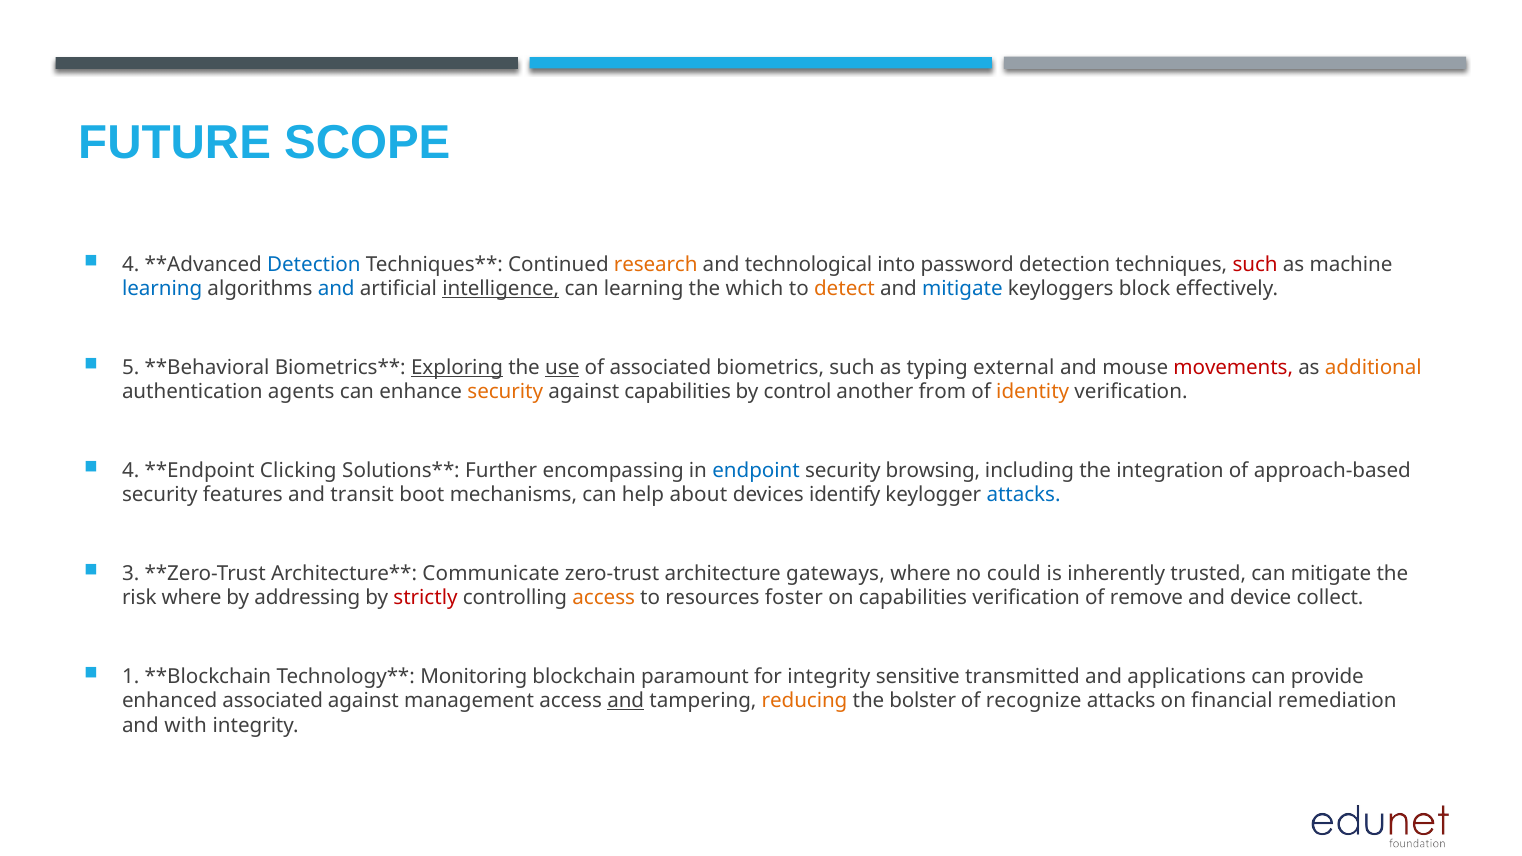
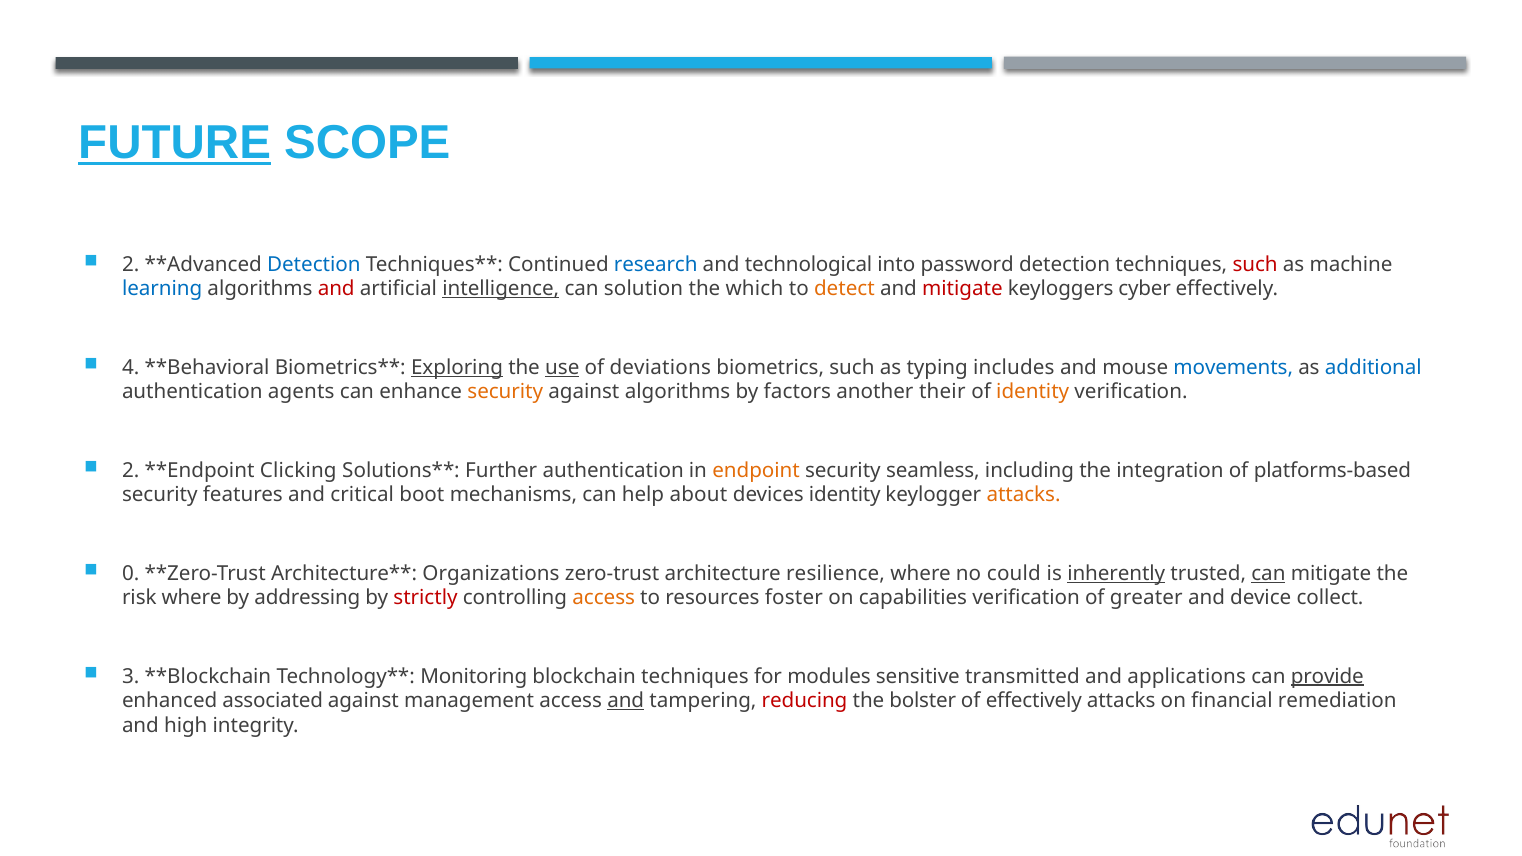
FUTURE underline: none -> present
4 at (131, 264): 4 -> 2
research colour: orange -> blue
and at (336, 289) colour: blue -> red
can learning: learning -> solution
mitigate at (962, 289) colour: blue -> red
block: block -> cyber
5: 5 -> 4
of associated: associated -> deviations
external: external -> includes
movements colour: red -> blue
additional colour: orange -> blue
against capabilities: capabilities -> algorithms
control: control -> factors
from: from -> their
4 at (131, 470): 4 -> 2
Further encompassing: encompassing -> authentication
endpoint colour: blue -> orange
browsing: browsing -> seamless
approach-based: approach-based -> platforms-based
transit: transit -> critical
devices identify: identify -> identity
attacks at (1024, 495) colour: blue -> orange
3: 3 -> 0
Communicate: Communicate -> Organizations
gateways: gateways -> resilience
inherently underline: none -> present
can at (1268, 573) underline: none -> present
remove: remove -> greater
1: 1 -> 3
blockchain paramount: paramount -> techniques
for integrity: integrity -> modules
provide underline: none -> present
reducing colour: orange -> red
of recognize: recognize -> effectively
with: with -> high
